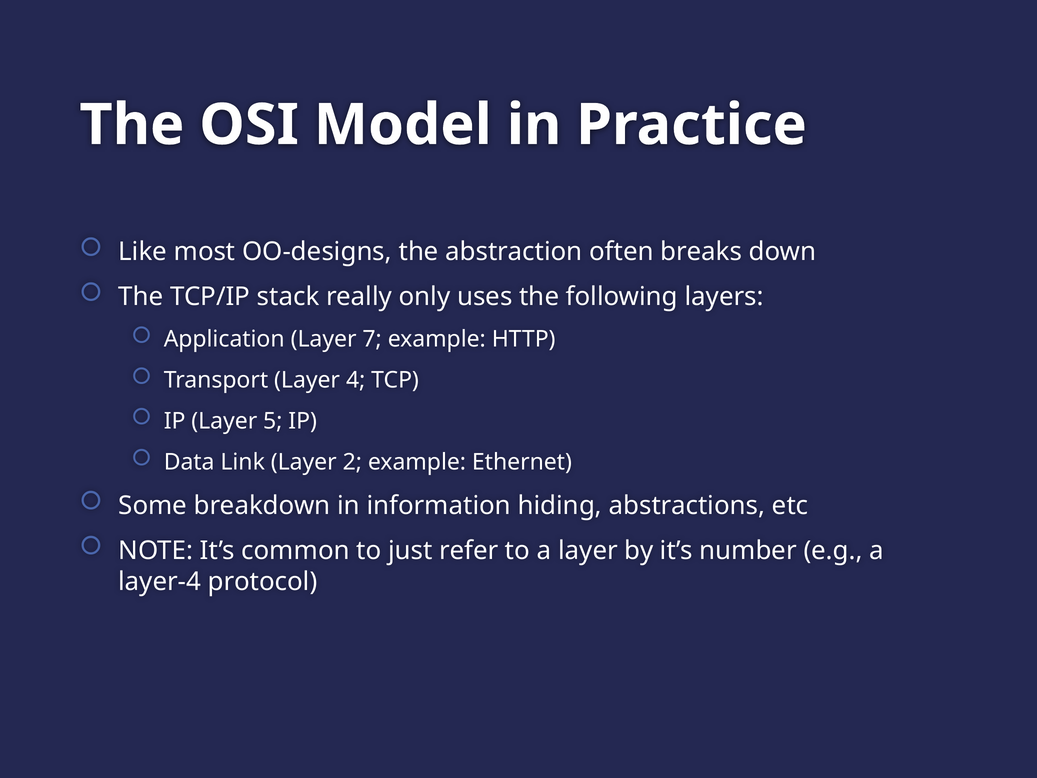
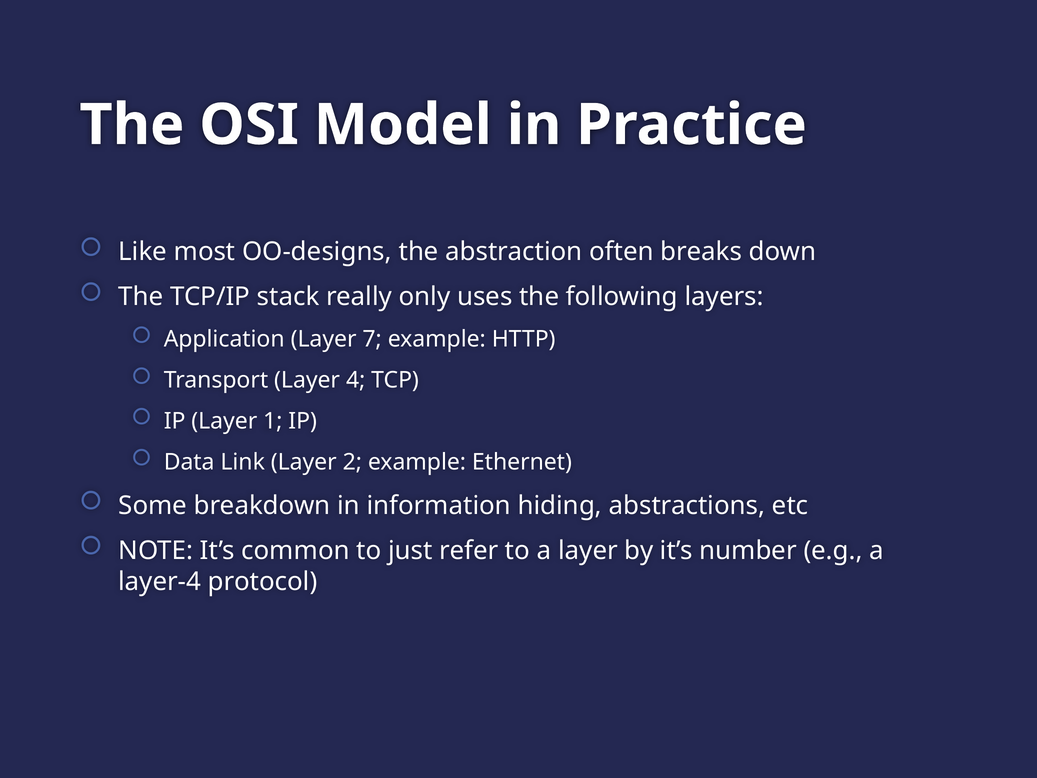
5: 5 -> 1
